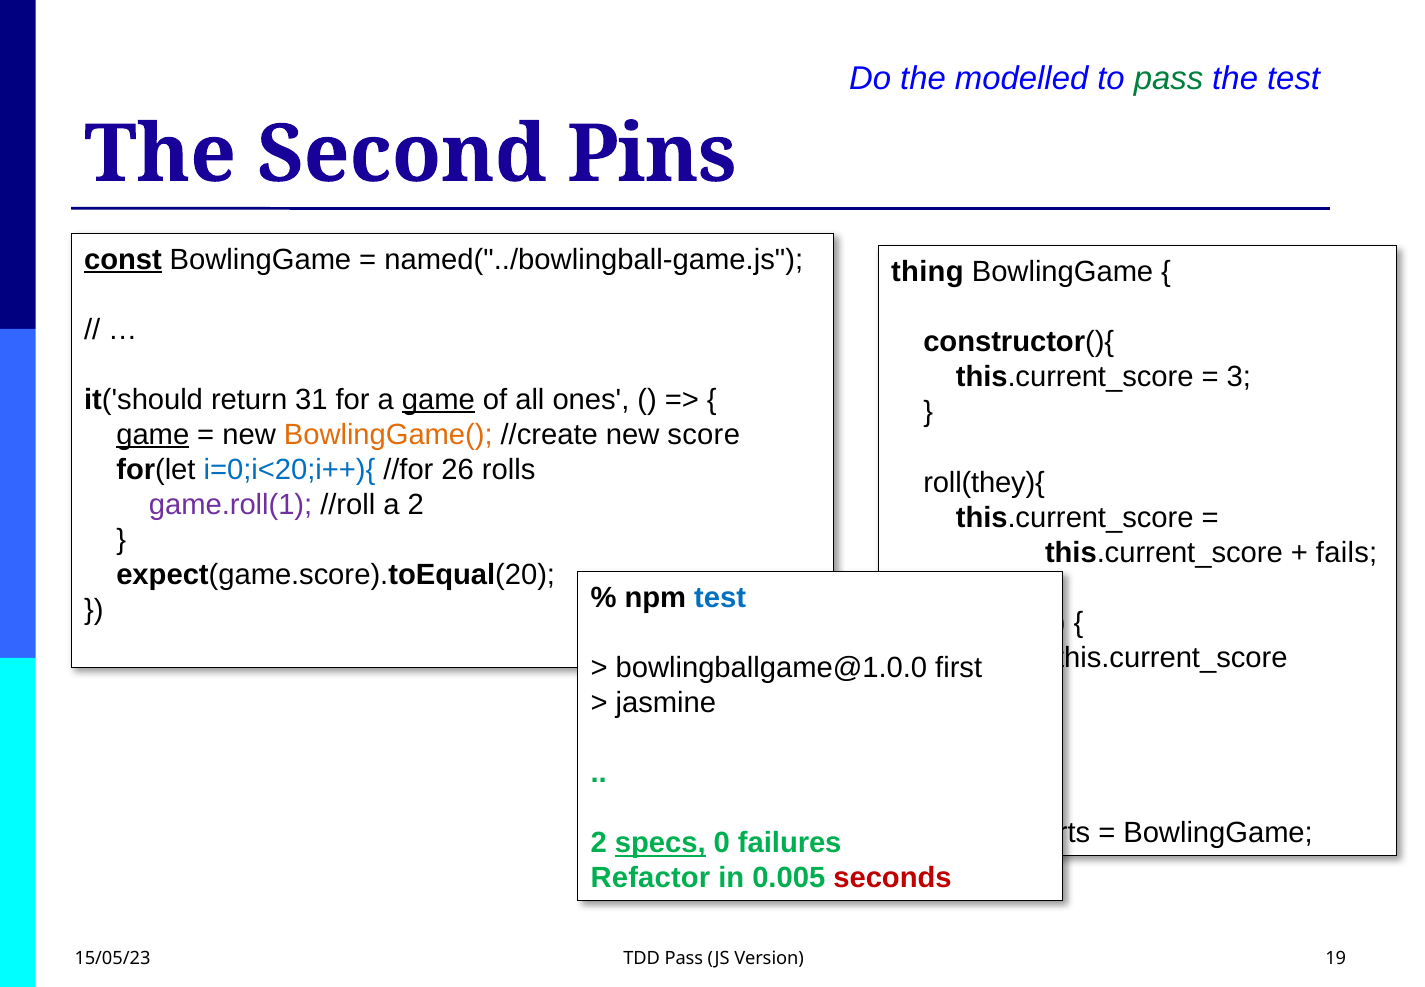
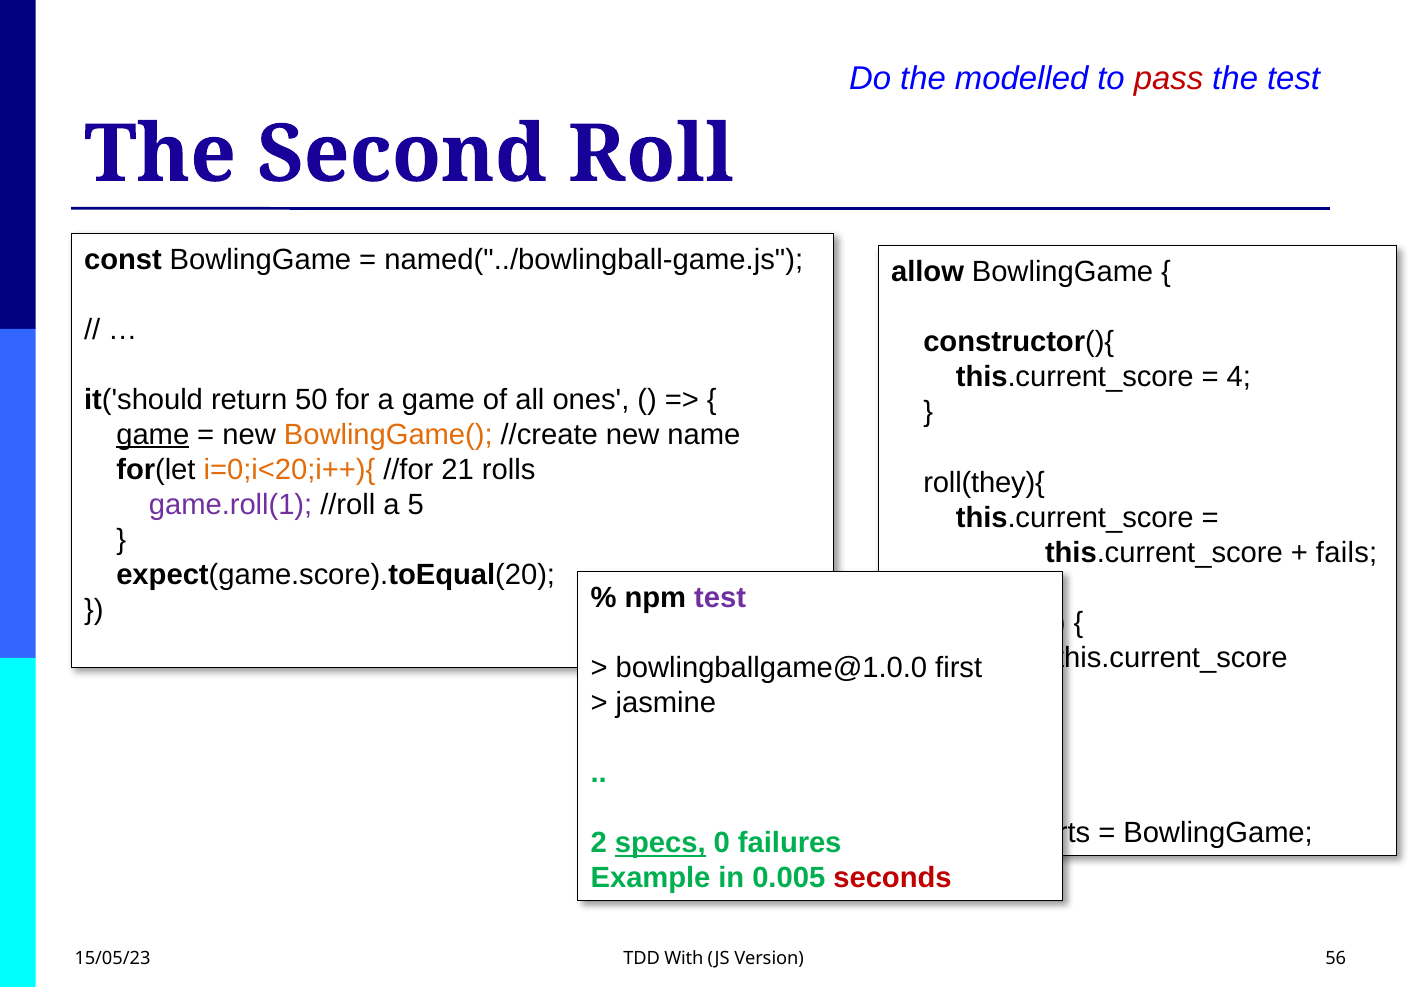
pass at (1169, 79) colour: green -> red
Pins: Pins -> Roll
const underline: present -> none
thing: thing -> allow
3: 3 -> 4
31: 31 -> 50
game at (438, 400) underline: present -> none
score: score -> name
i=0;i<20;i++){ colour: blue -> orange
26: 26 -> 21
a 2: 2 -> 5
test at (720, 597) colour: blue -> purple
Refactor: Refactor -> Example
TDD Pass: Pass -> With
19: 19 -> 56
